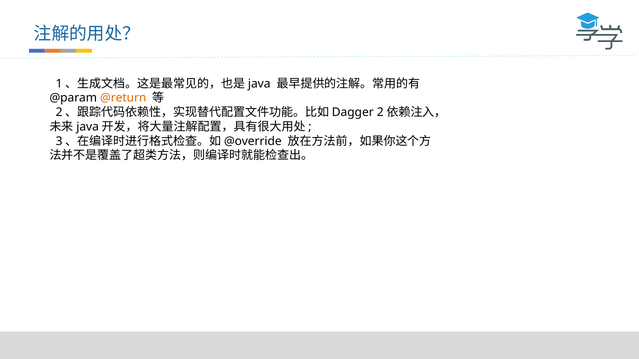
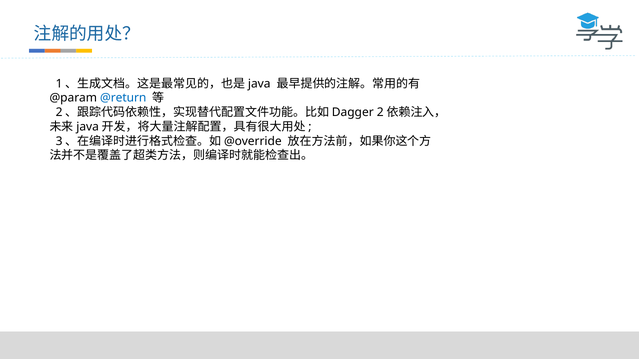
@return colour: orange -> blue
